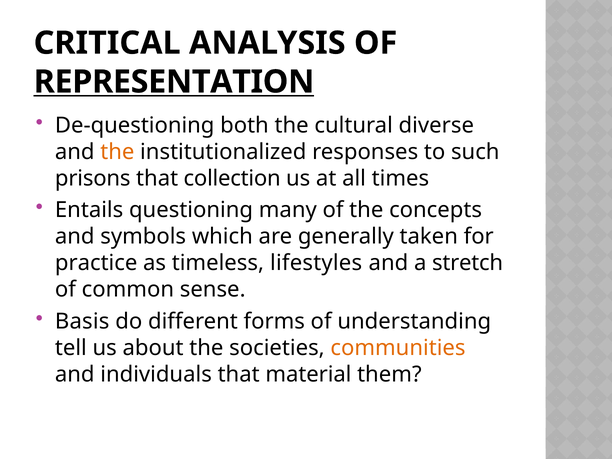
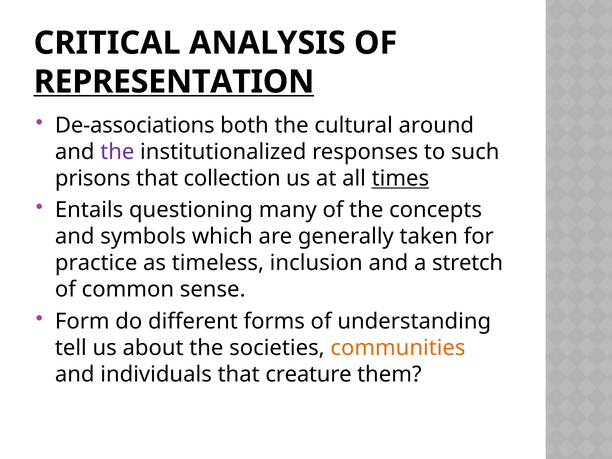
De-questioning: De-questioning -> De-associations
diverse: diverse -> around
the at (117, 152) colour: orange -> purple
times underline: none -> present
lifestyles: lifestyles -> inclusion
Basis: Basis -> Form
material: material -> creature
